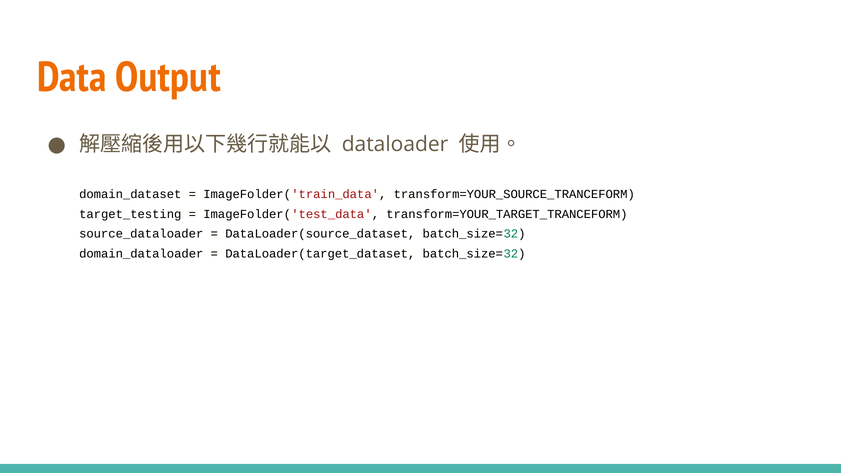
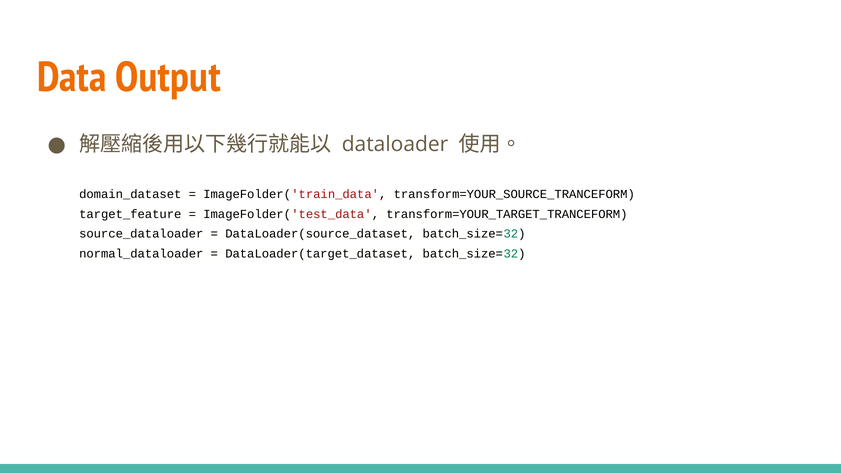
target_testing: target_testing -> target_feature
domain_dataloader: domain_dataloader -> normal_dataloader
